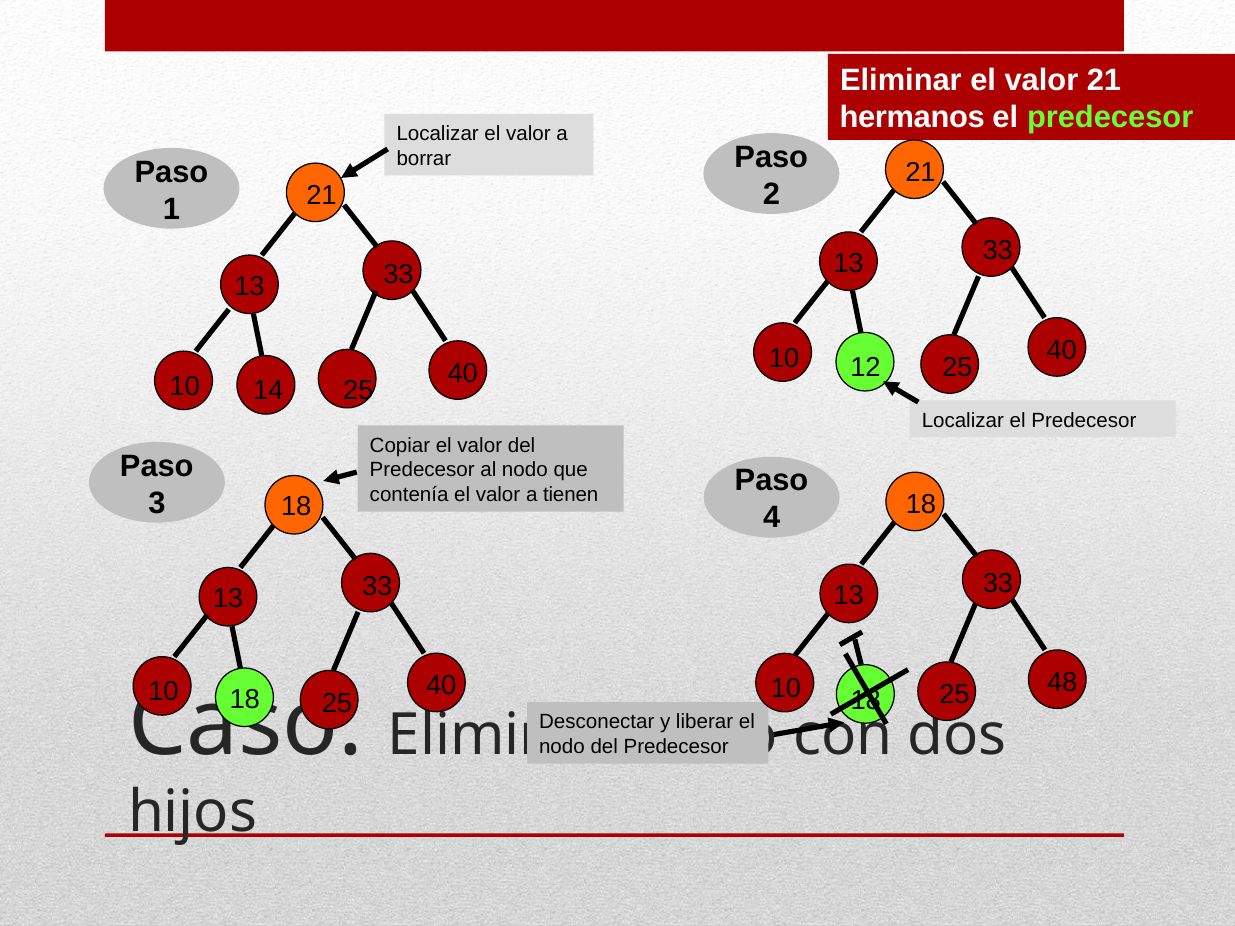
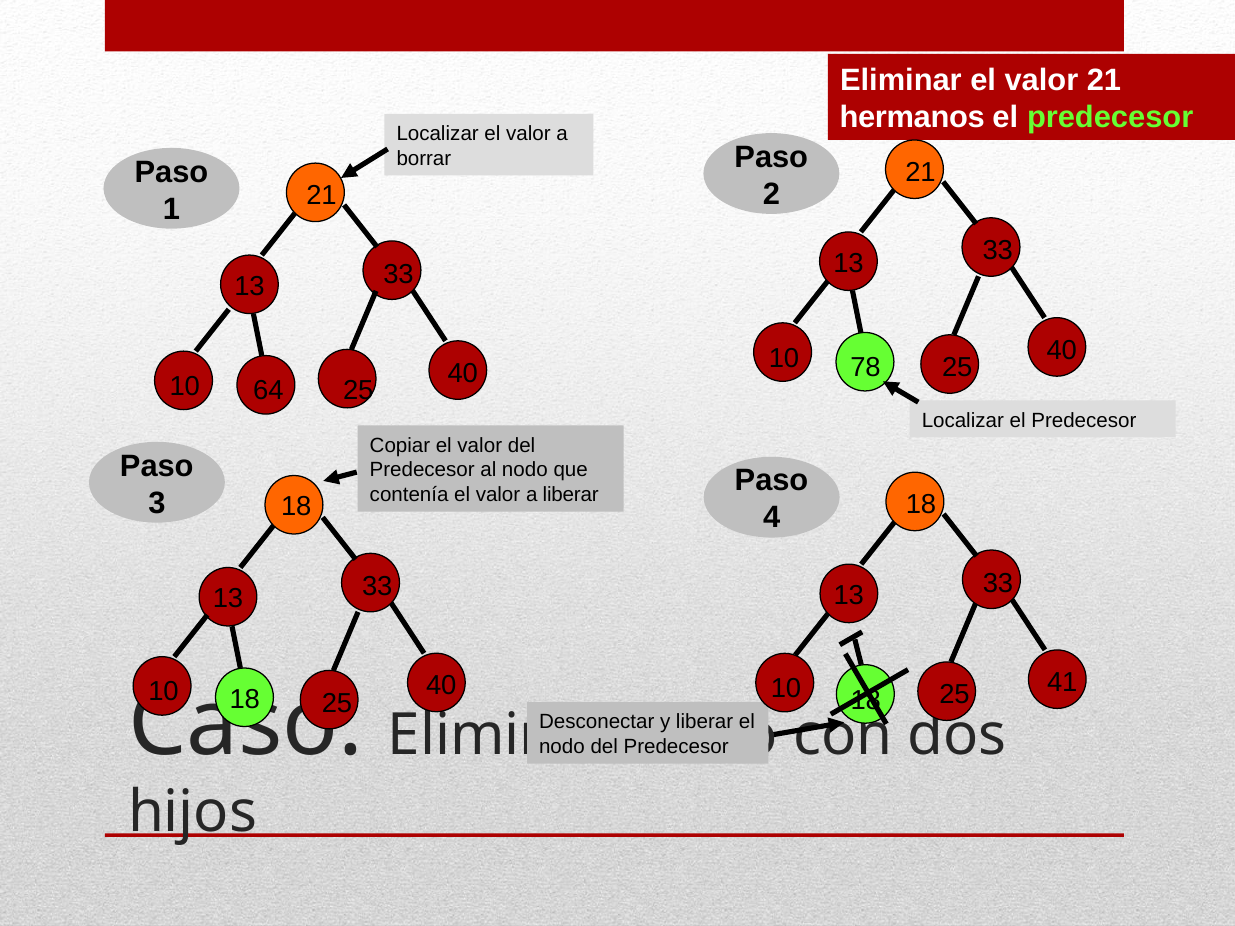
12: 12 -> 78
14: 14 -> 64
a tienen: tienen -> liberar
48: 48 -> 41
